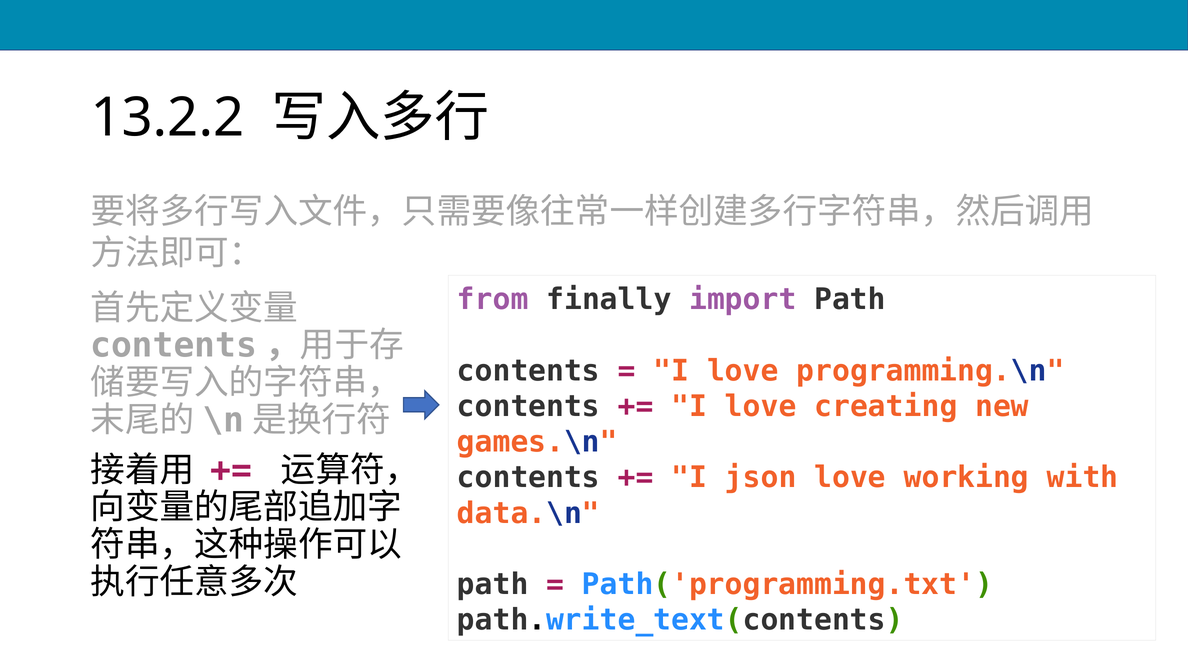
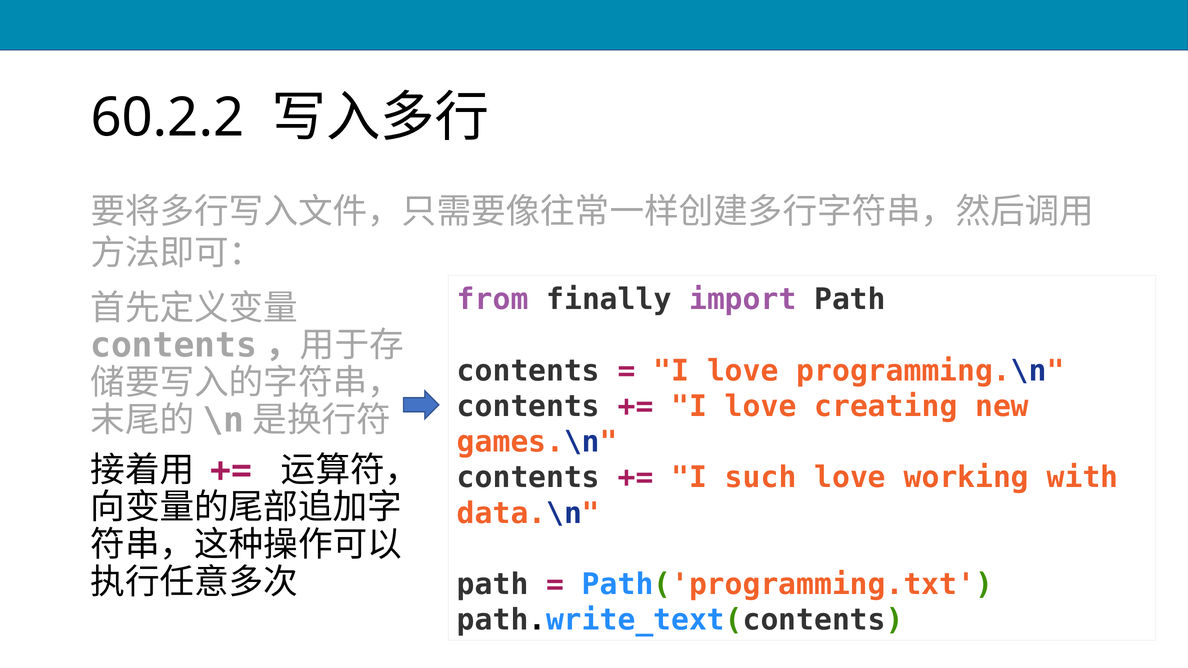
13.2.2: 13.2.2 -> 60.2.2
json: json -> such
